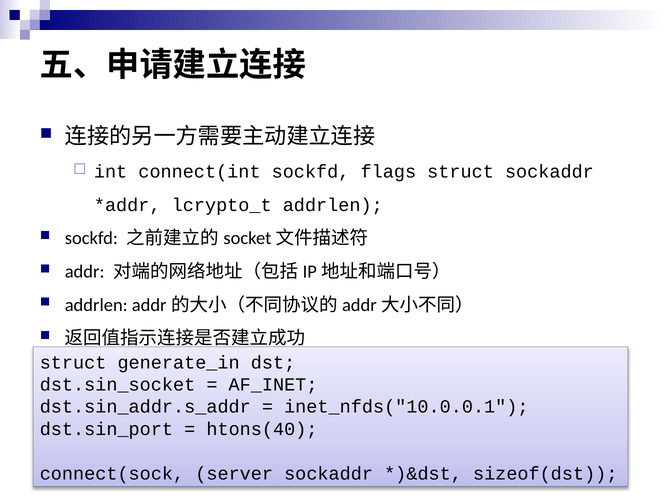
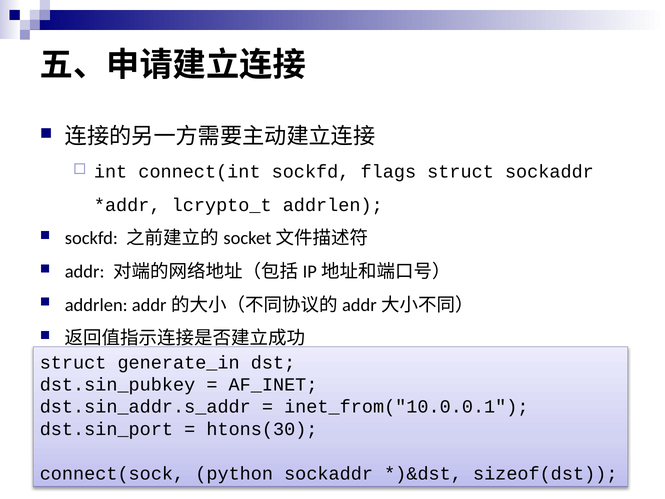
dst.sin_socket: dst.sin_socket -> dst.sin_pubkey
inet_nfds("10.0.0.1: inet_nfds("10.0.0.1 -> inet_from("10.0.0.1
htons(40: htons(40 -> htons(30
server: server -> python
